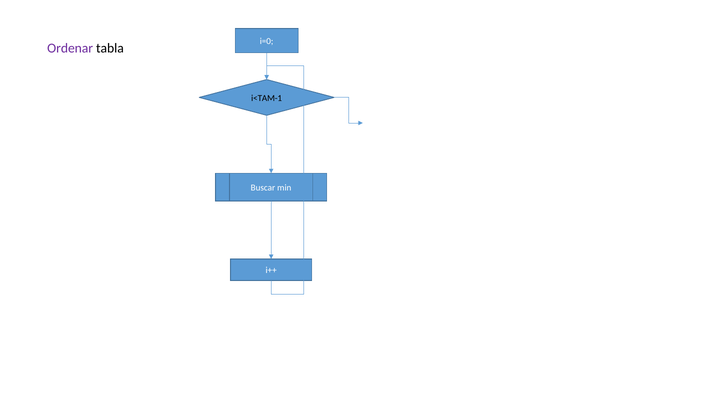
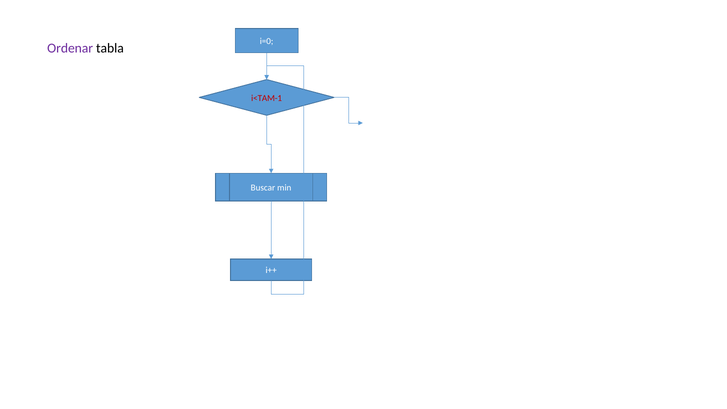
i<TAM-1 colour: black -> red
